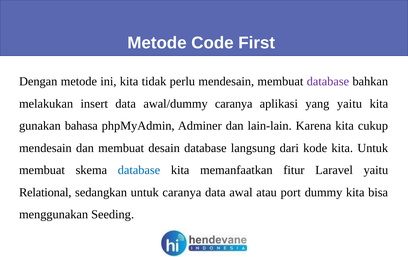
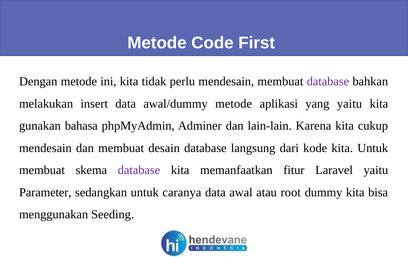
awal/dummy caranya: caranya -> metode
database at (139, 170) colour: blue -> purple
Relational: Relational -> Parameter
port: port -> root
